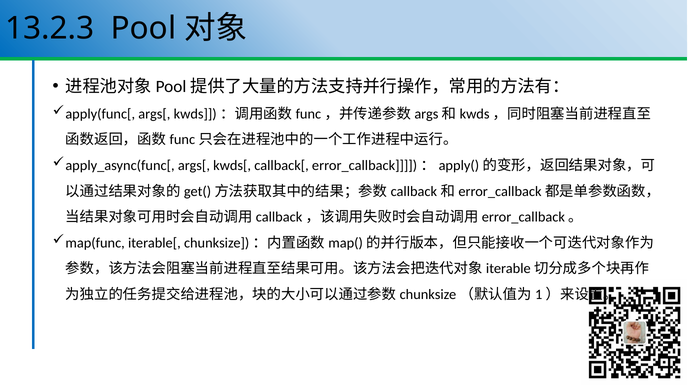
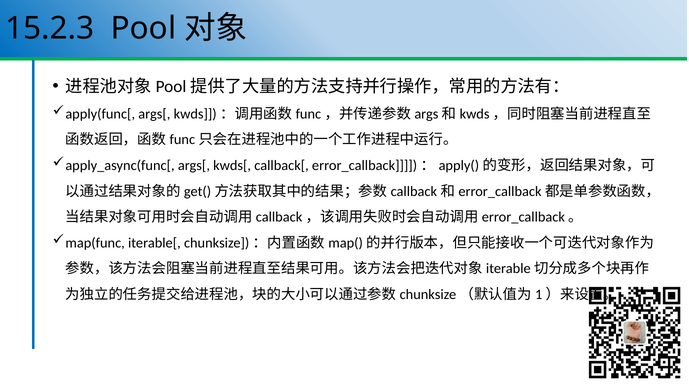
13.2.3: 13.2.3 -> 15.2.3
